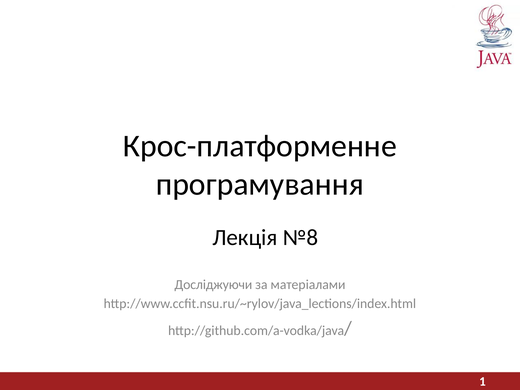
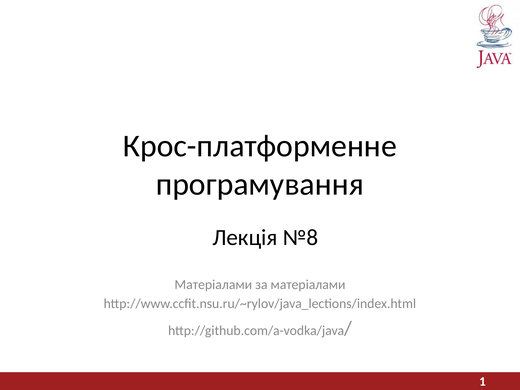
Досліджуючи at (213, 285): Досліджуючи -> Матеріалами
